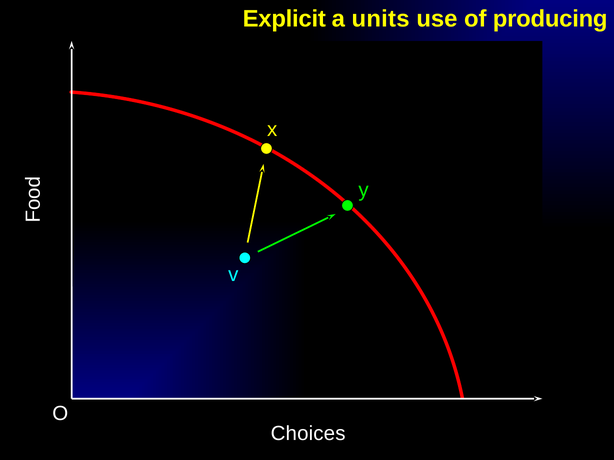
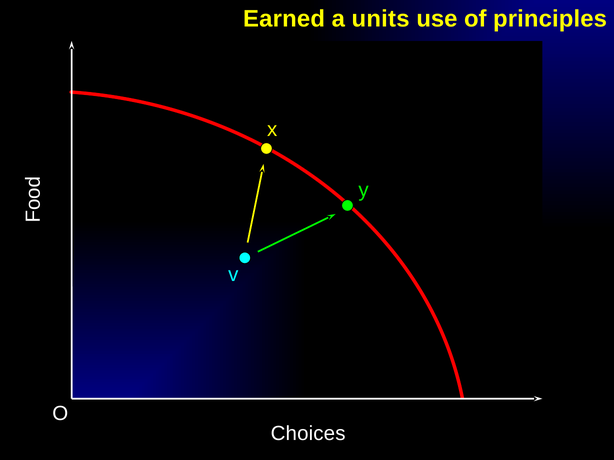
Explicit: Explicit -> Earned
producing: producing -> principles
